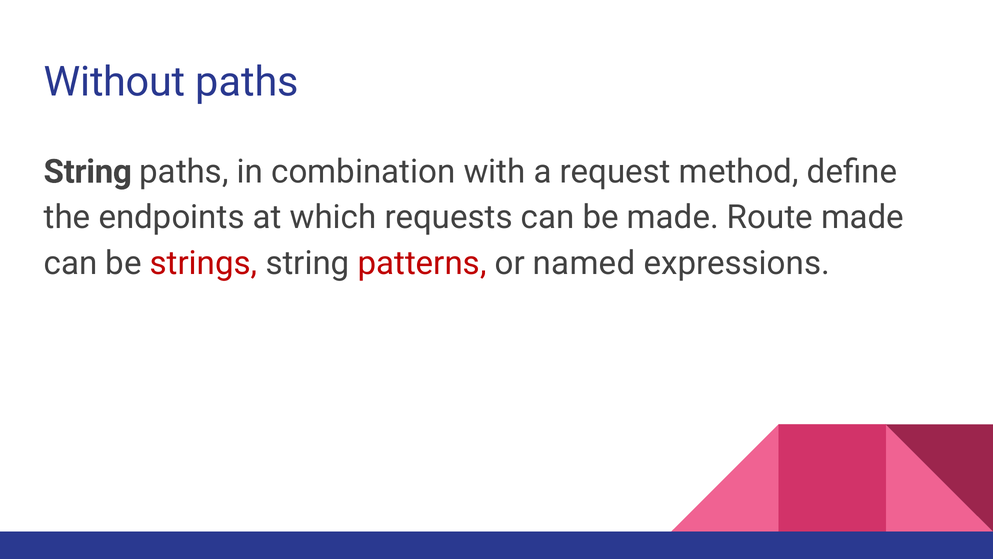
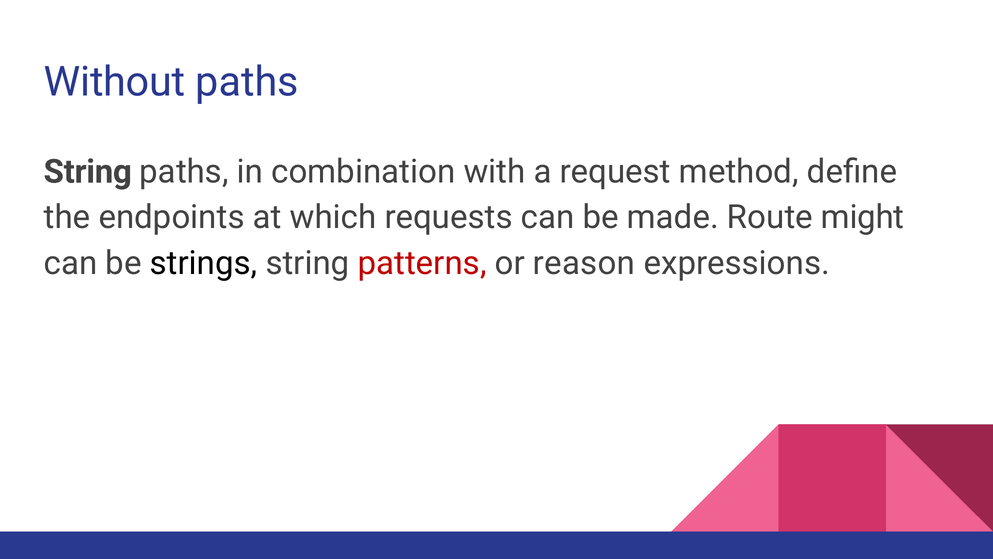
Route made: made -> might
strings colour: red -> black
named: named -> reason
